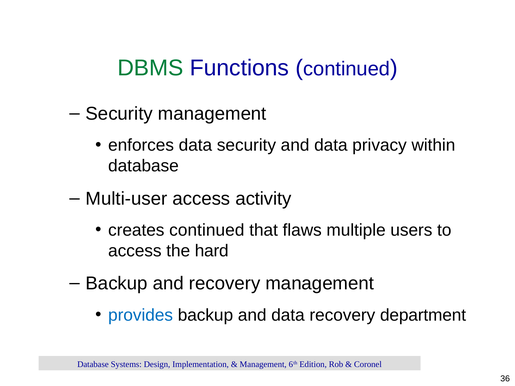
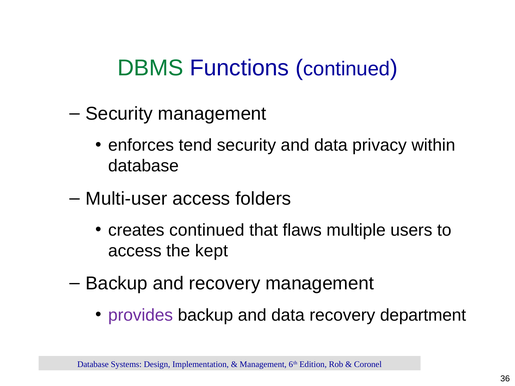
enforces data: data -> tend
activity: activity -> folders
hard: hard -> kept
provides colour: blue -> purple
